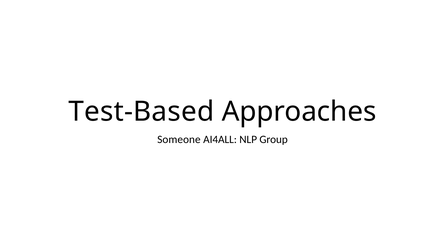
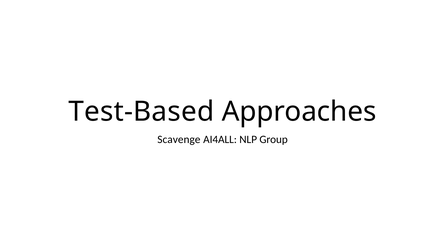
Someone: Someone -> Scavenge
